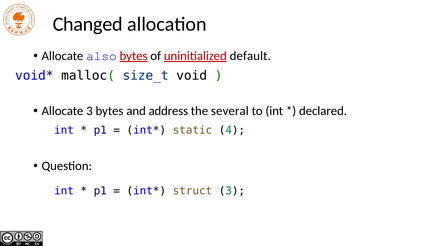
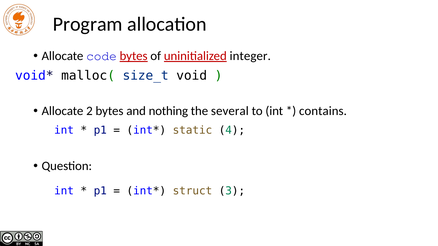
Changed: Changed -> Program
also: also -> code
default: default -> integer
Allocate 3: 3 -> 2
address: address -> nothing
declared: declared -> contains
